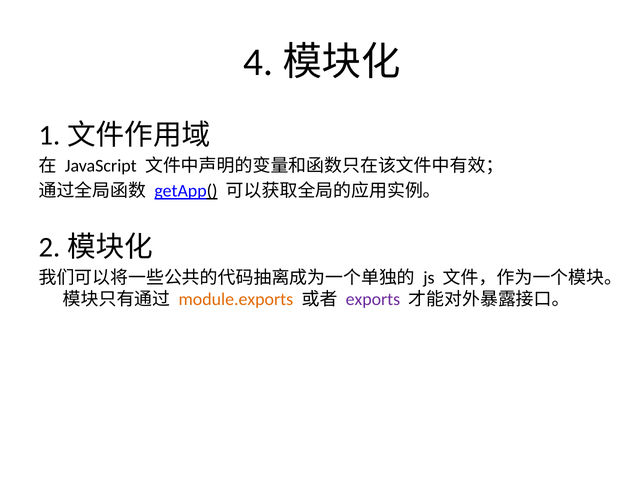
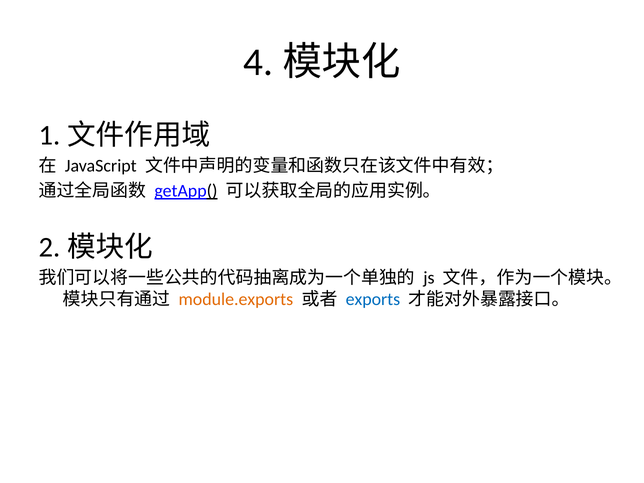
exports colour: purple -> blue
